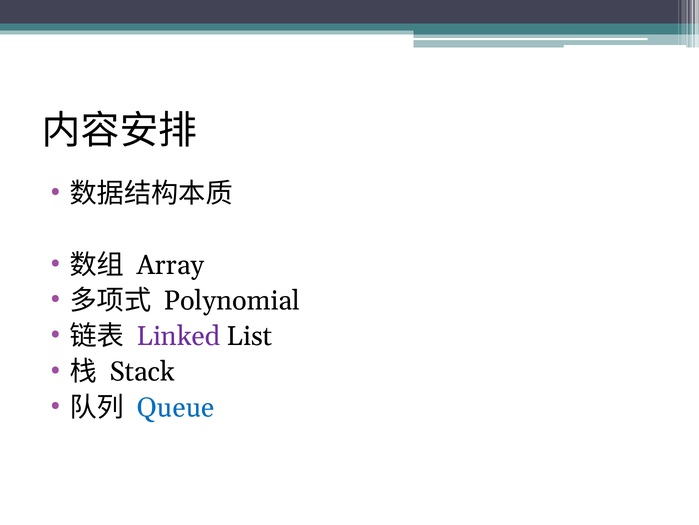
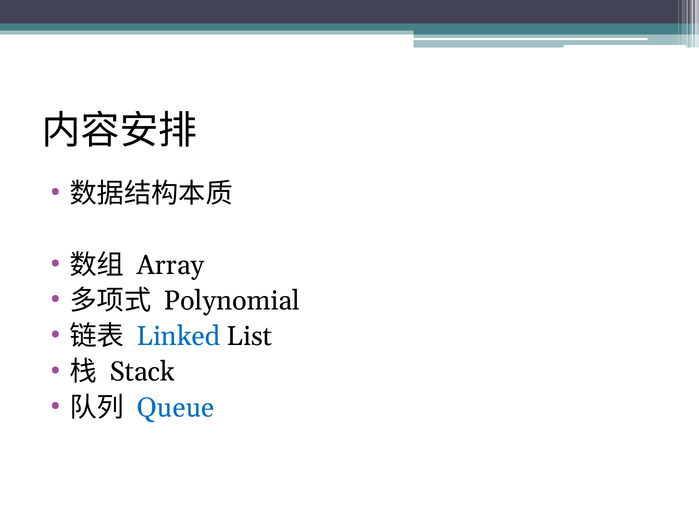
Linked colour: purple -> blue
